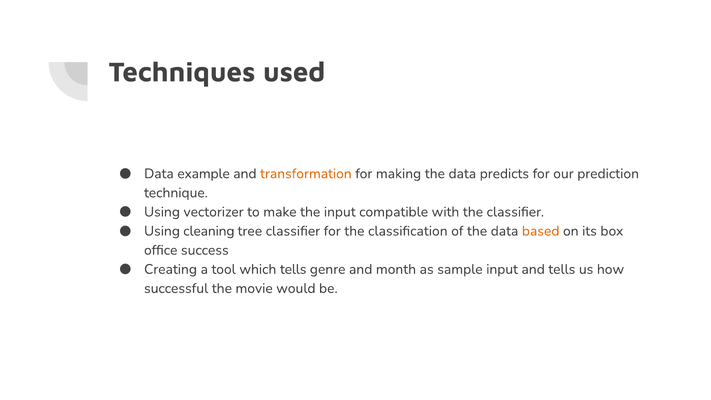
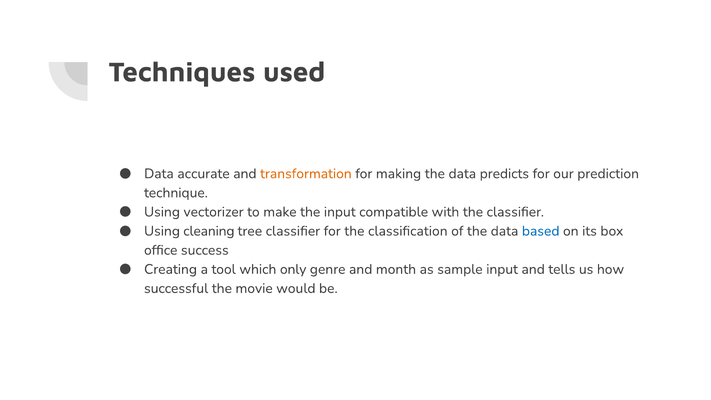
example: example -> accurate
based colour: orange -> blue
which tells: tells -> only
